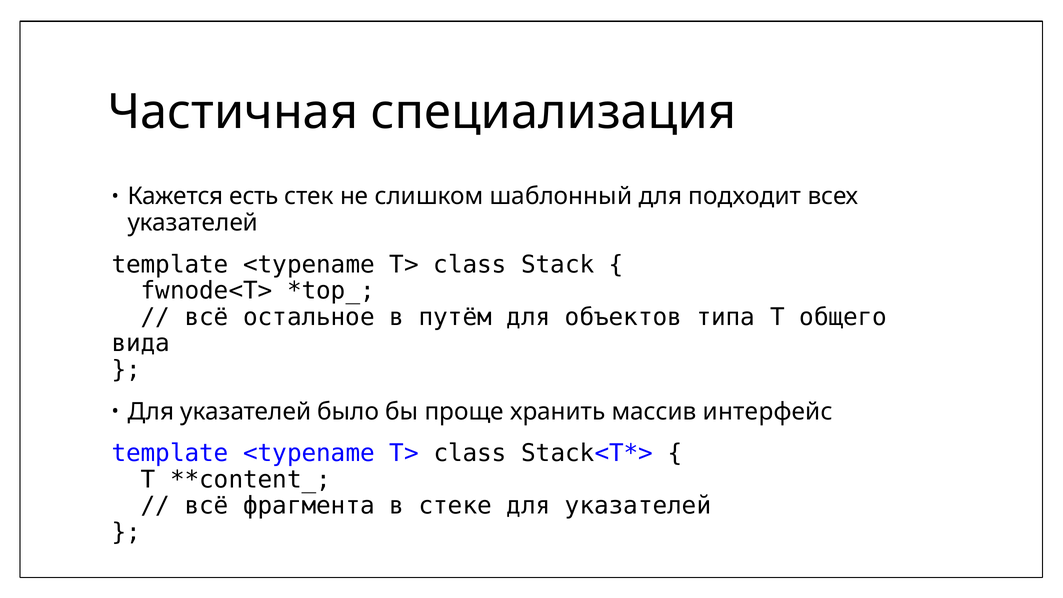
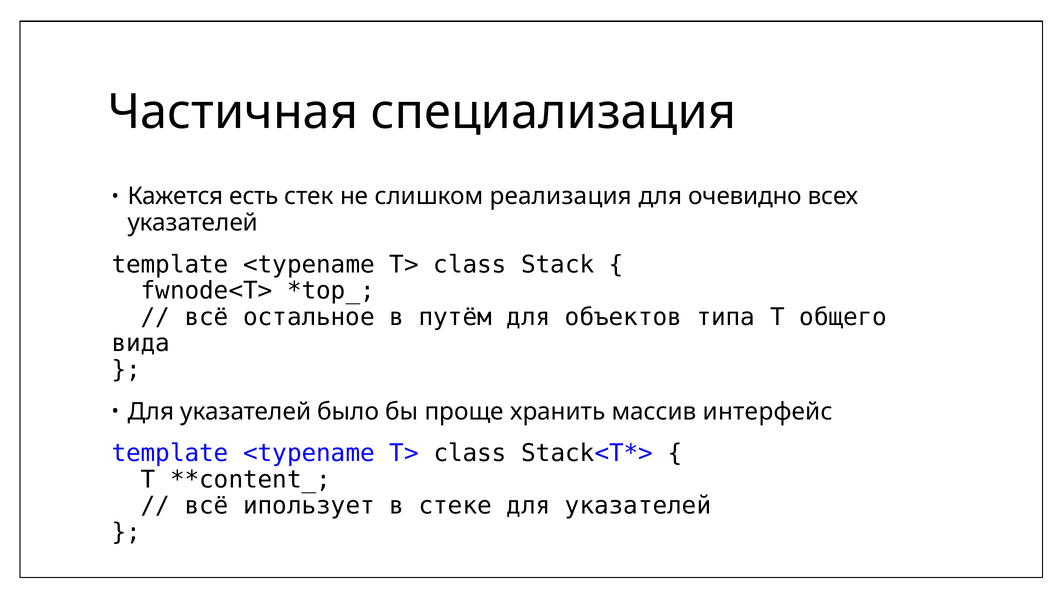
шаблонный: шаблонный -> реализация
подходит: подходит -> очевидно
фрагмента: фрагмента -> ипользует
